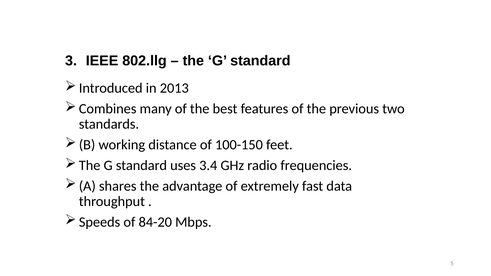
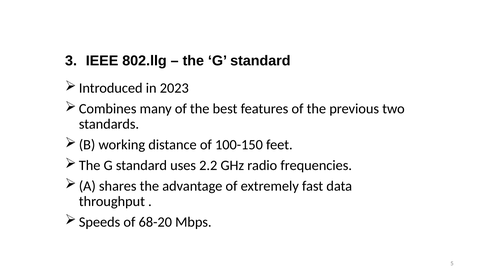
2013: 2013 -> 2023
3.4: 3.4 -> 2.2
84-20: 84-20 -> 68-20
